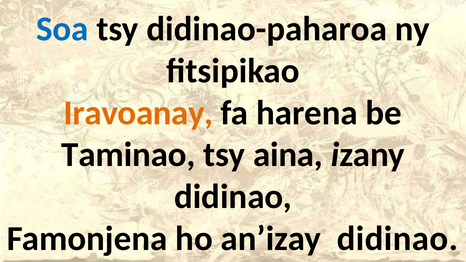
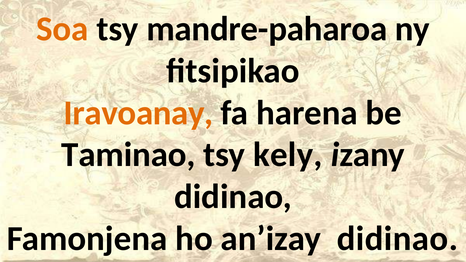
Soa colour: blue -> orange
didinao-paharoa: didinao-paharoa -> mandre-paharoa
aina: aina -> kely
